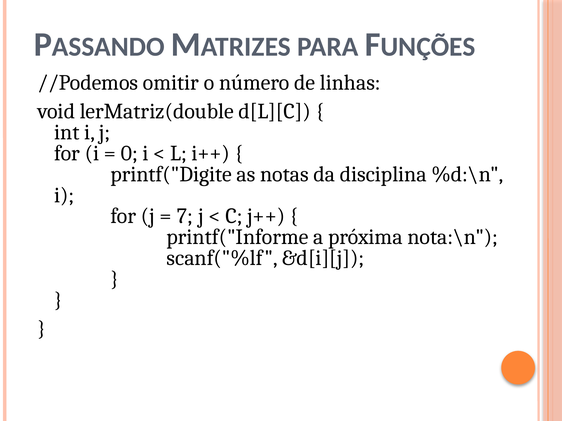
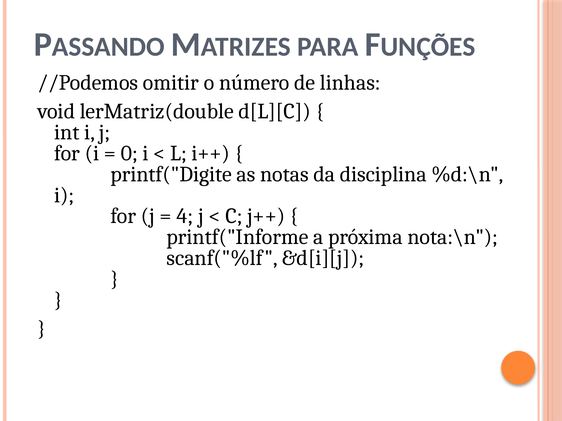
7: 7 -> 4
